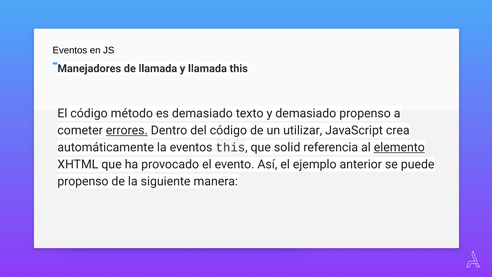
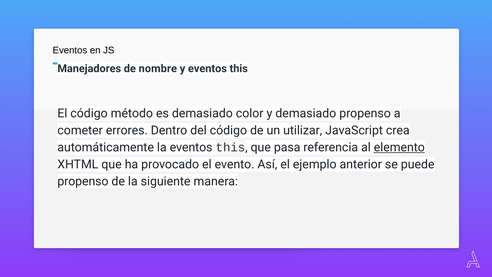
de llamada: llamada -> nombre
y llamada: llamada -> eventos
texto: texto -> color
errores underline: present -> none
solid: solid -> pasa
